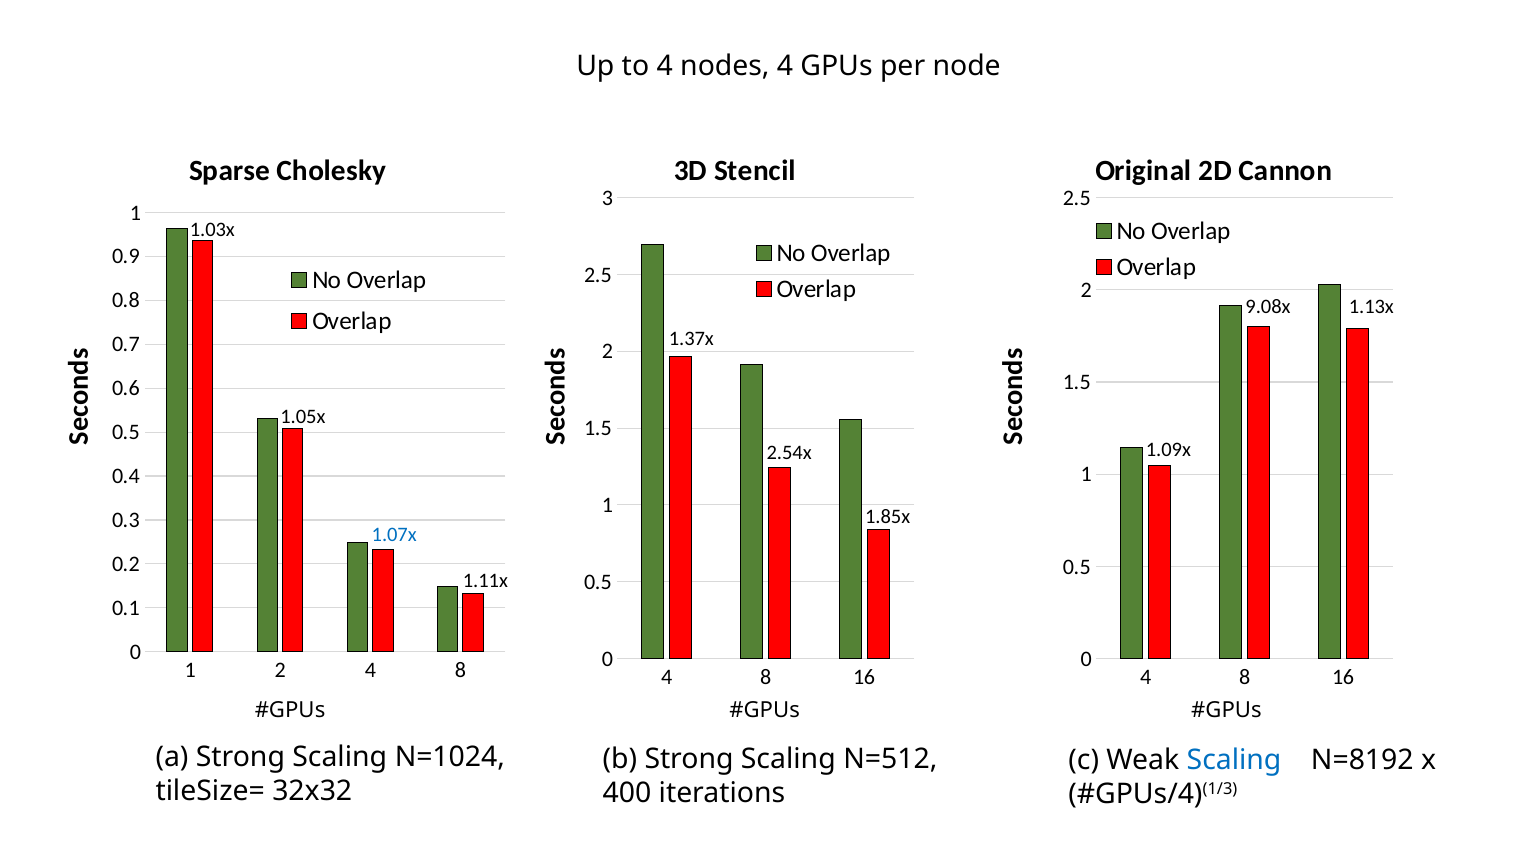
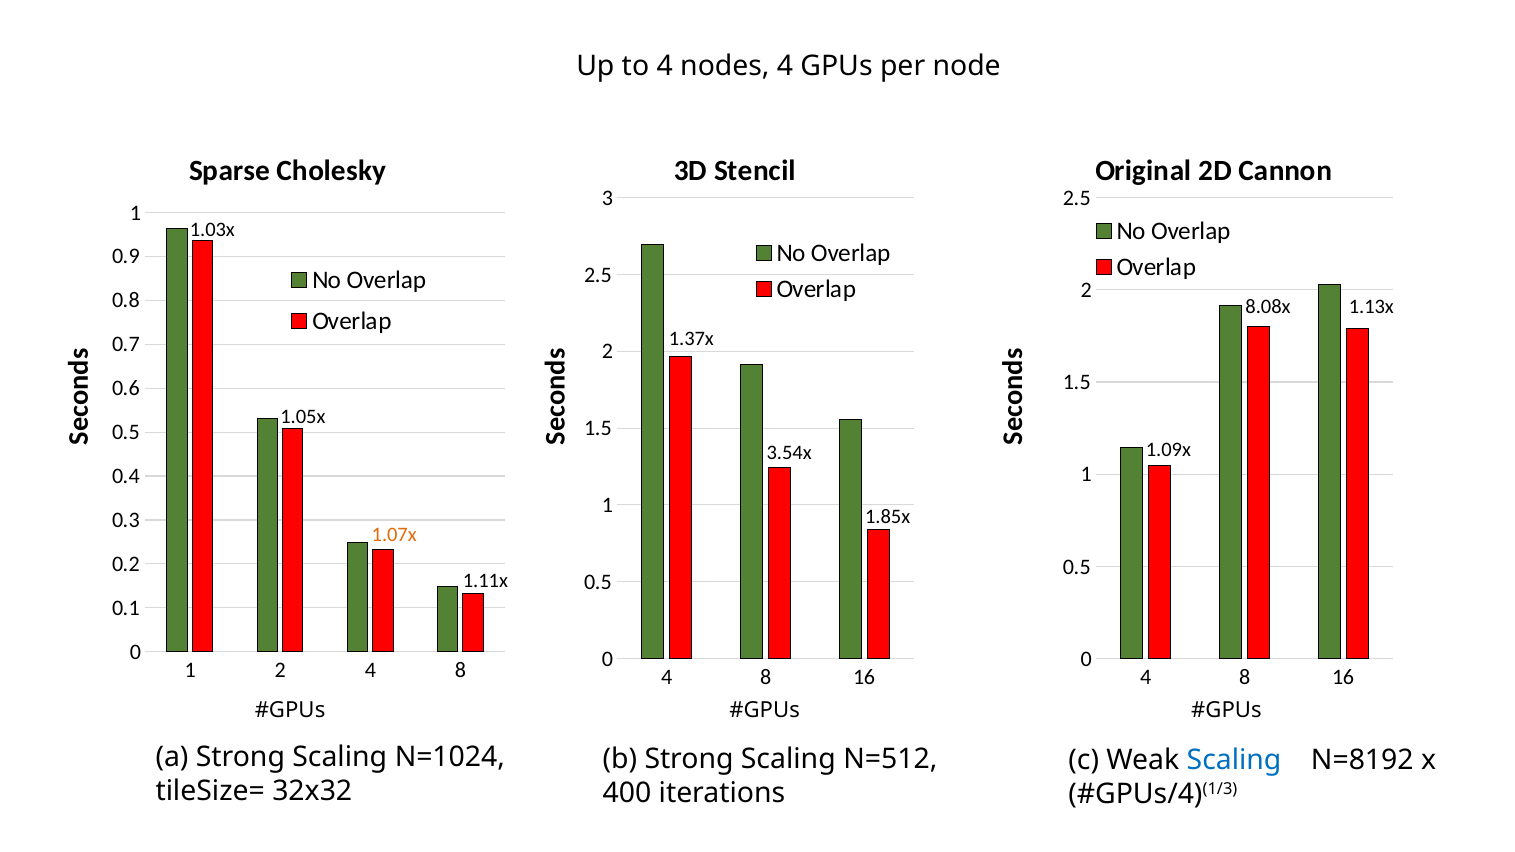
9.08x: 9.08x -> 8.08x
2.54x: 2.54x -> 3.54x
1.07x colour: blue -> orange
